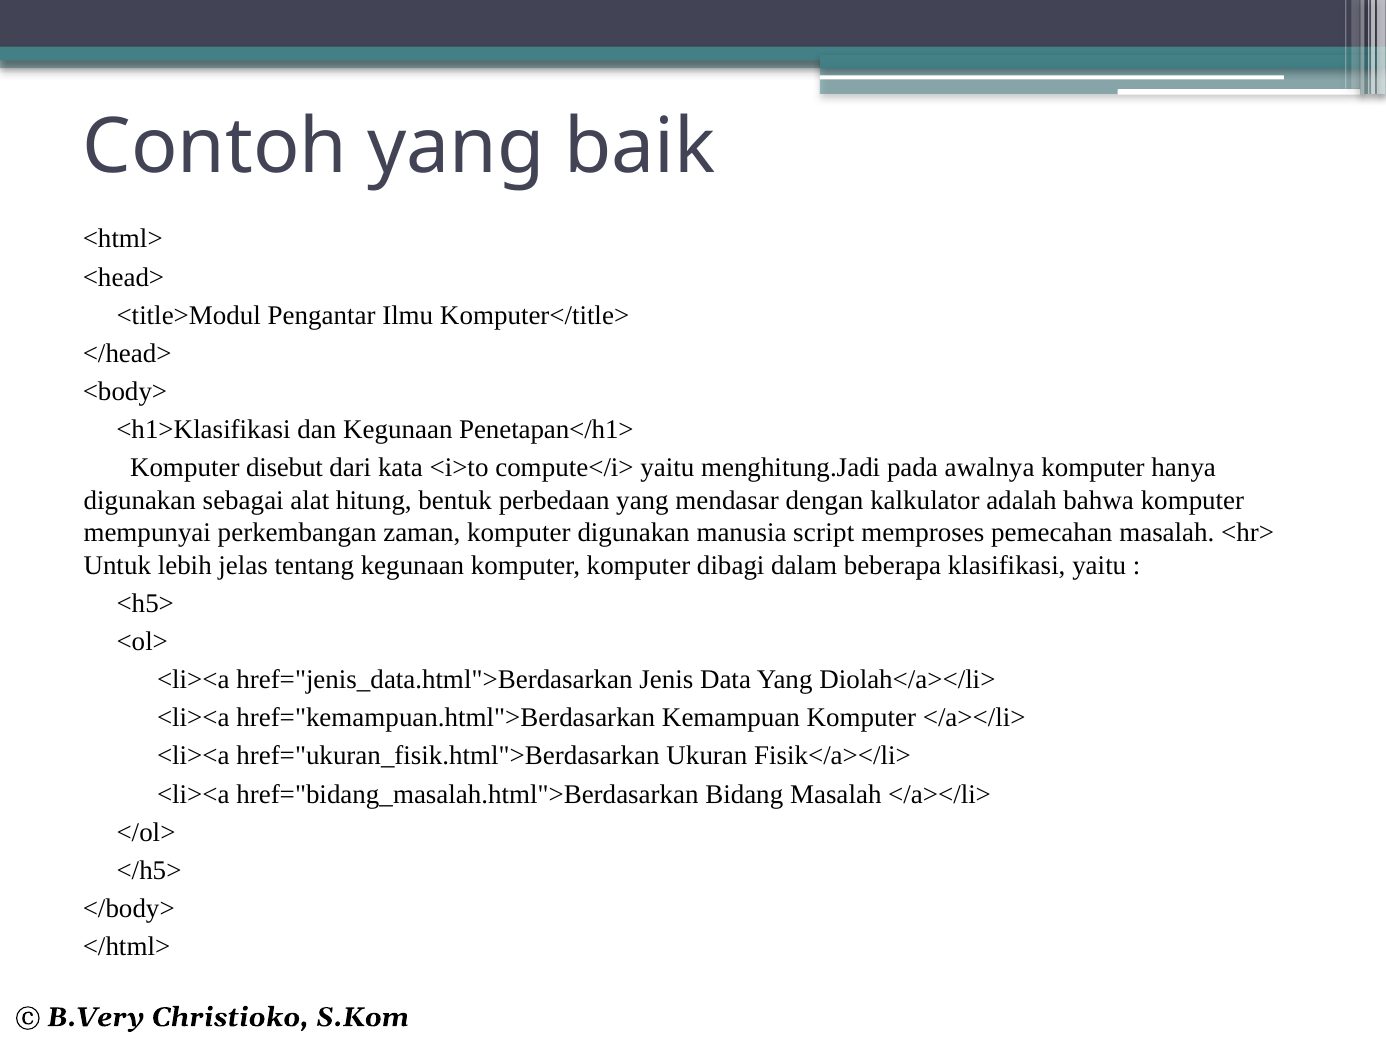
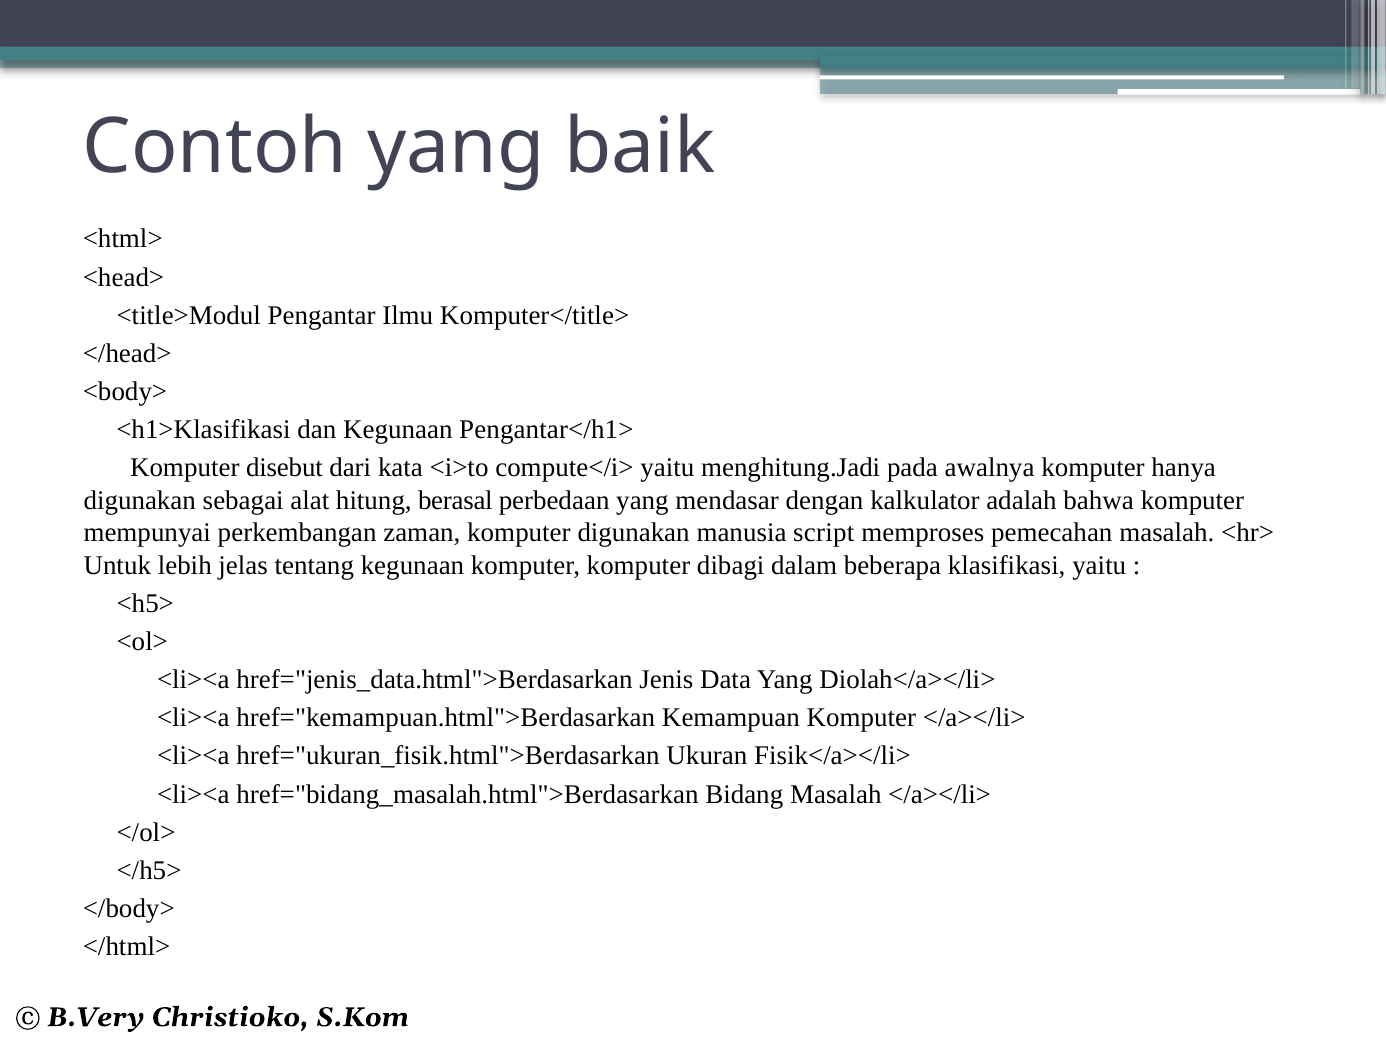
Penetapan</h1>: Penetapan</h1> -> Pengantar</h1>
bentuk: bentuk -> berasal
